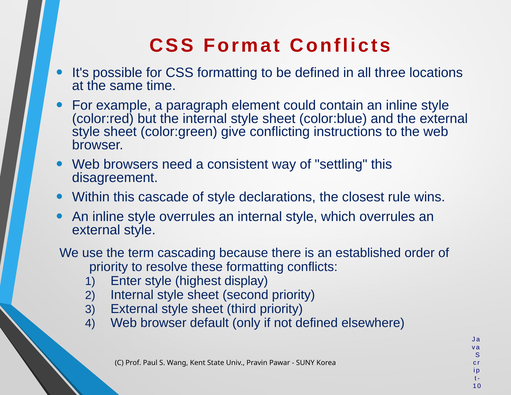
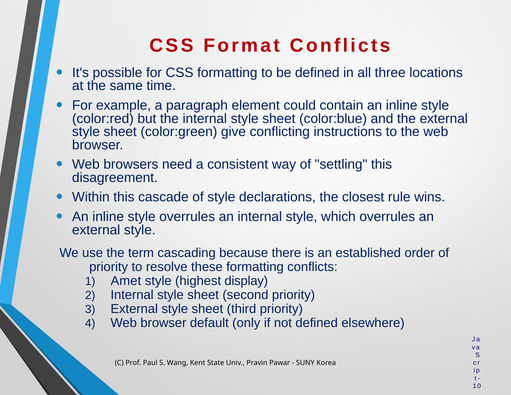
Enter: Enter -> Amet
